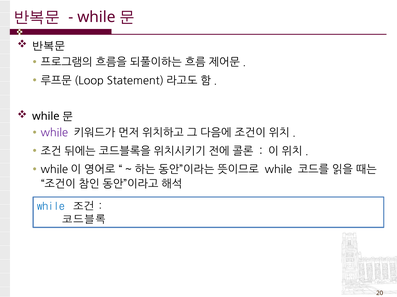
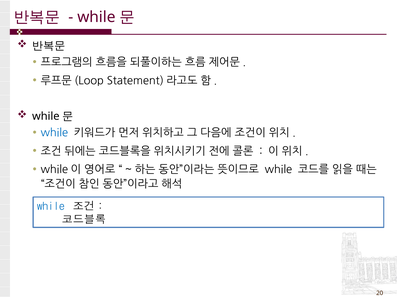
while at (54, 133) colour: purple -> blue
